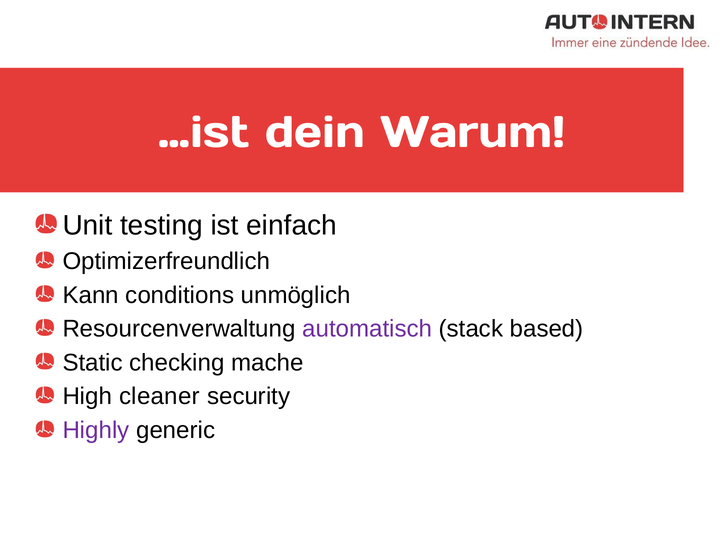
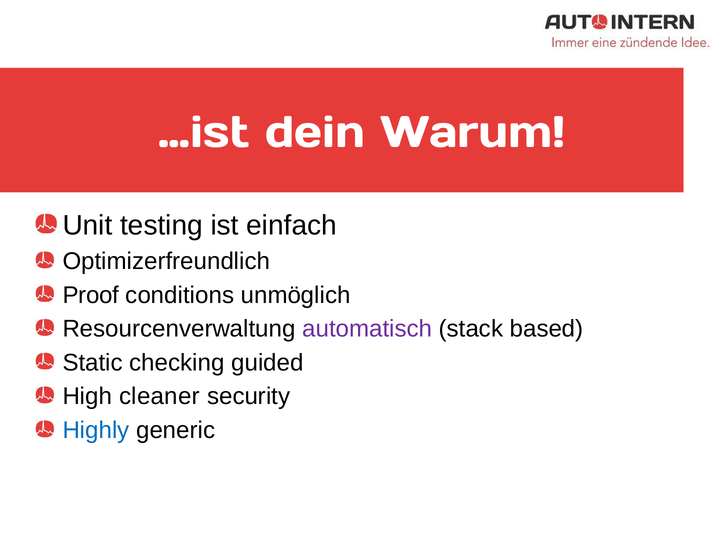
Kann: Kann -> Proof
mache: mache -> guided
Highly colour: purple -> blue
